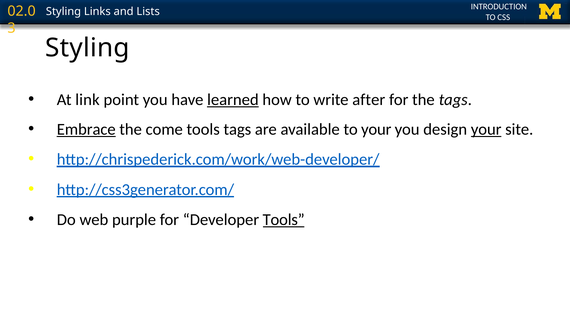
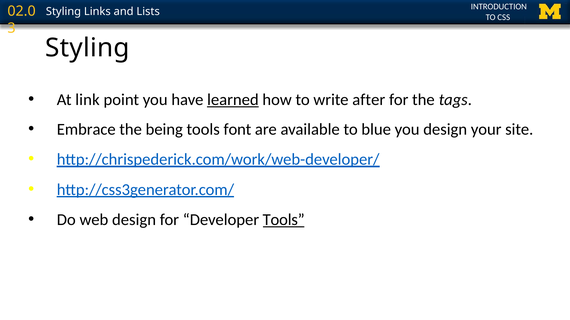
Embrace underline: present -> none
come: come -> being
tools tags: tags -> font
to your: your -> blue
your at (486, 130) underline: present -> none
web purple: purple -> design
